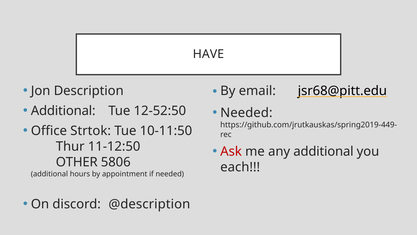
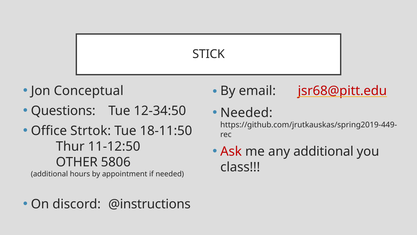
HAVE: HAVE -> STICK
Description: Description -> Conceptual
jsr68@pitt.edu colour: black -> red
Additional at (63, 111): Additional -> Questions
12-52:50: 12-52:50 -> 12-34:50
10-11:50: 10-11:50 -> 18-11:50
each: each -> class
@description: @description -> @instructions
